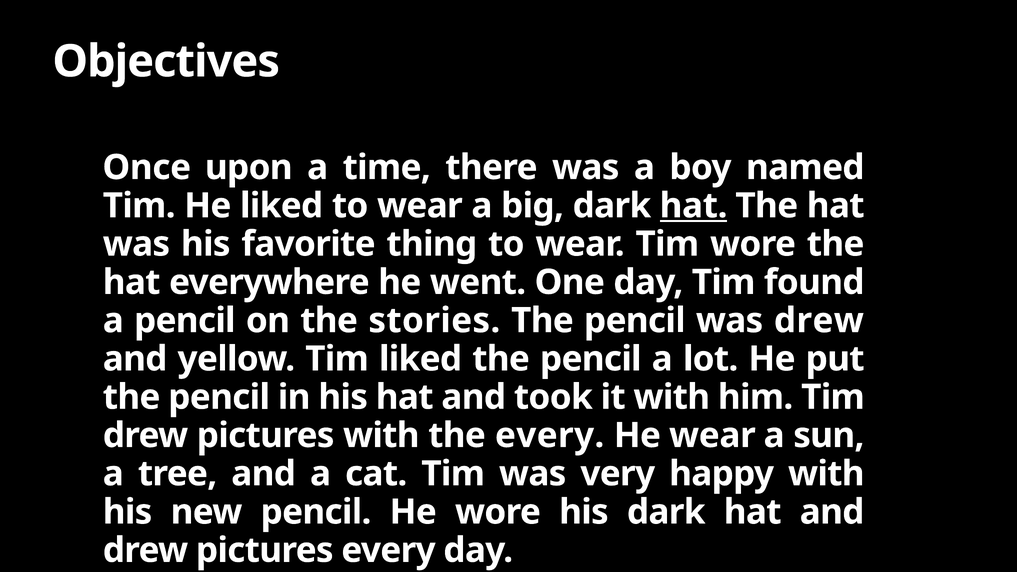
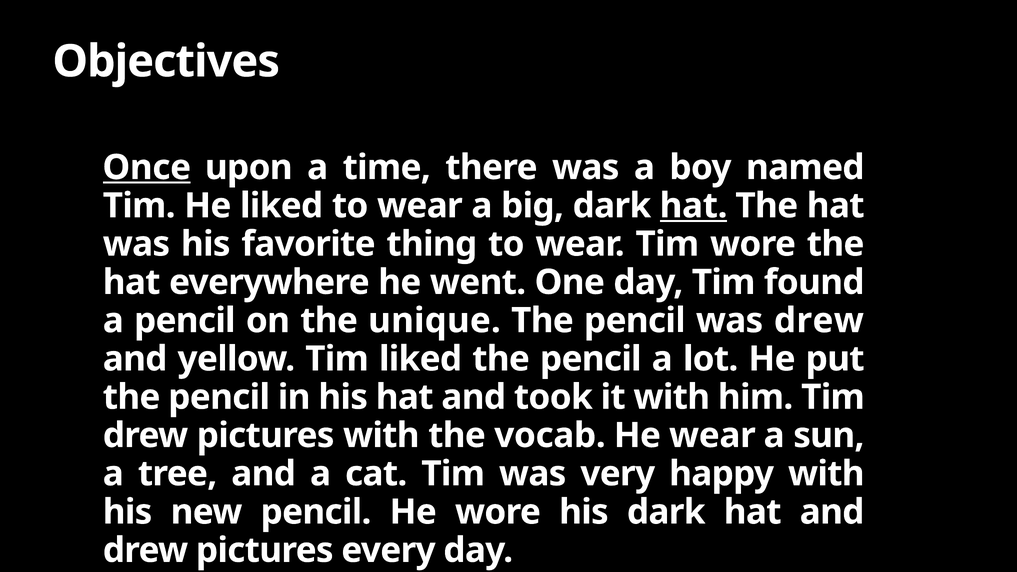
Once underline: none -> present
stories: stories -> unique
the every: every -> vocab
